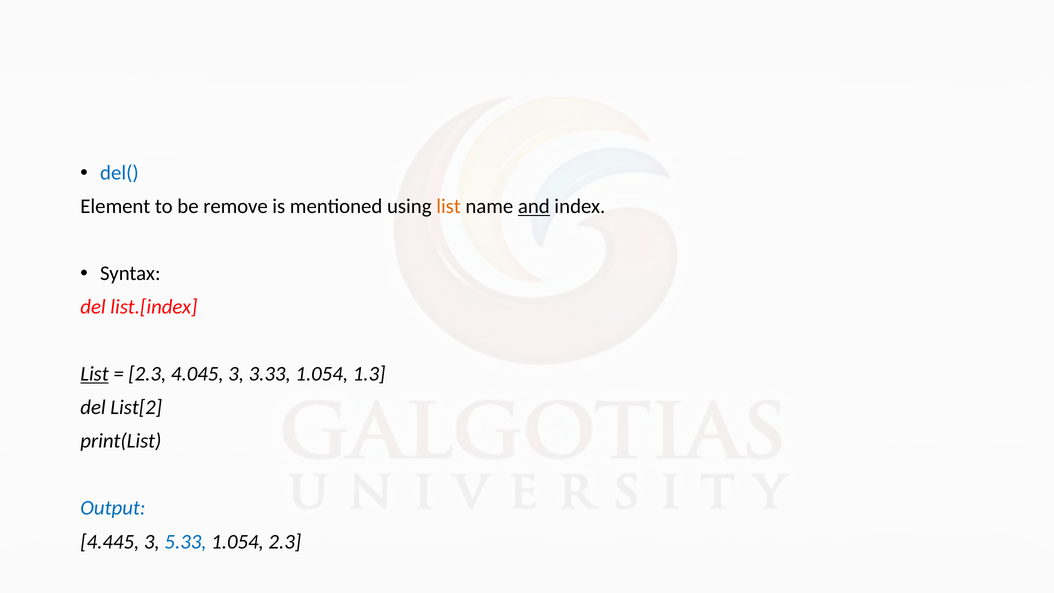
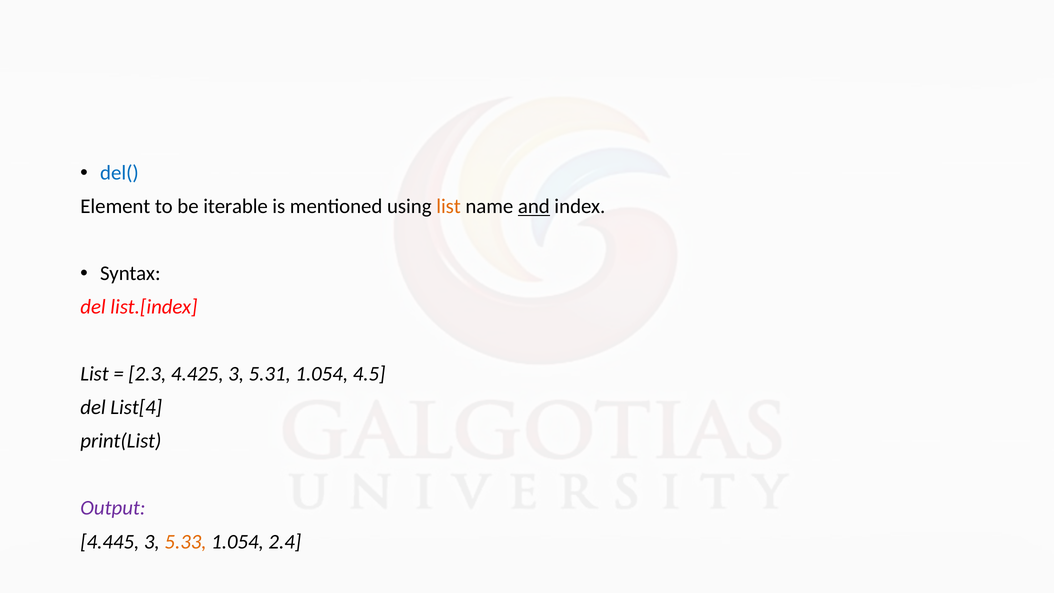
remove: remove -> iterable
List at (95, 374) underline: present -> none
4.045: 4.045 -> 4.425
3.33: 3.33 -> 5.31
1.3: 1.3 -> 4.5
List[2: List[2 -> List[4
Output colour: blue -> purple
5.33 colour: blue -> orange
1.054 2.3: 2.3 -> 2.4
